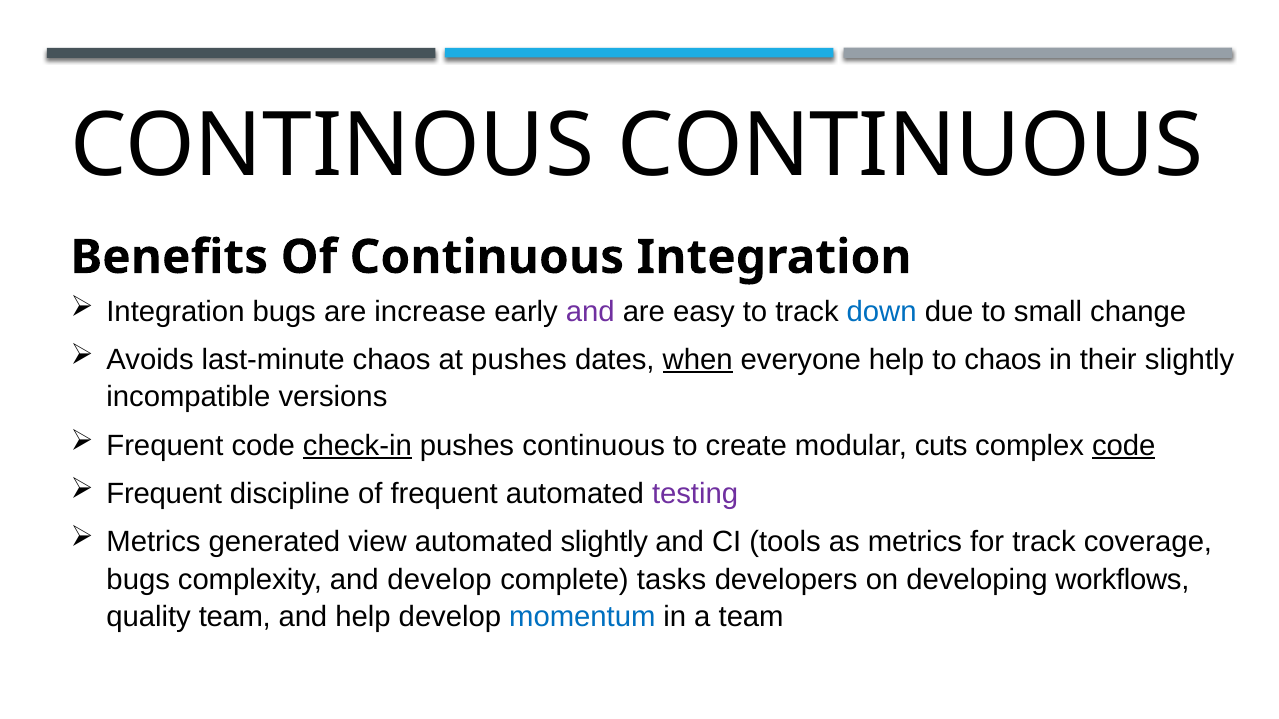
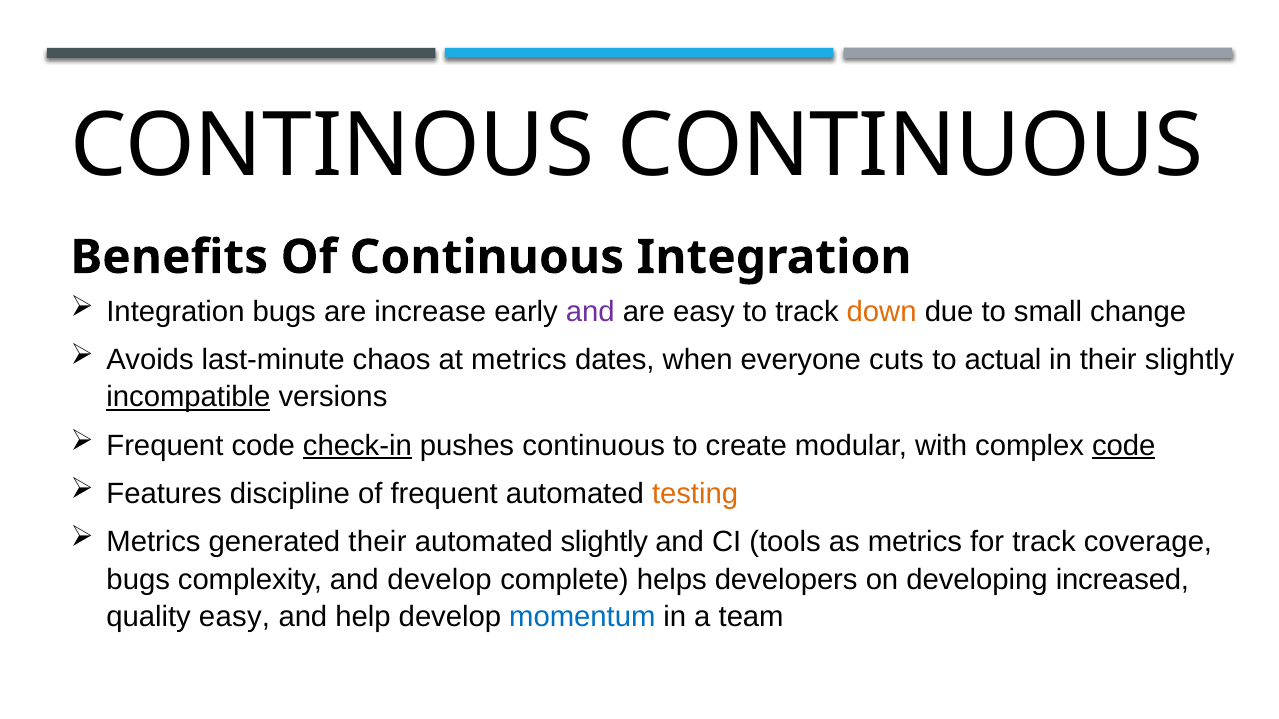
down colour: blue -> orange
at pushes: pushes -> metrics
when underline: present -> none
everyone help: help -> cuts
to chaos: chaos -> actual
incompatible underline: none -> present
cuts: cuts -> with
Frequent at (164, 494): Frequent -> Features
testing colour: purple -> orange
generated view: view -> their
tasks: tasks -> helps
workflows: workflows -> increased
quality team: team -> easy
